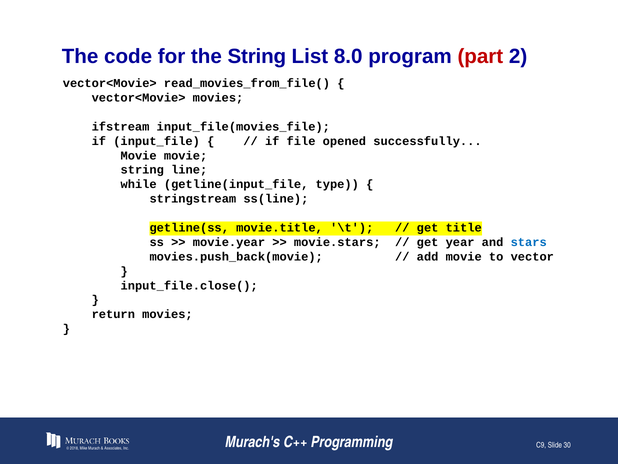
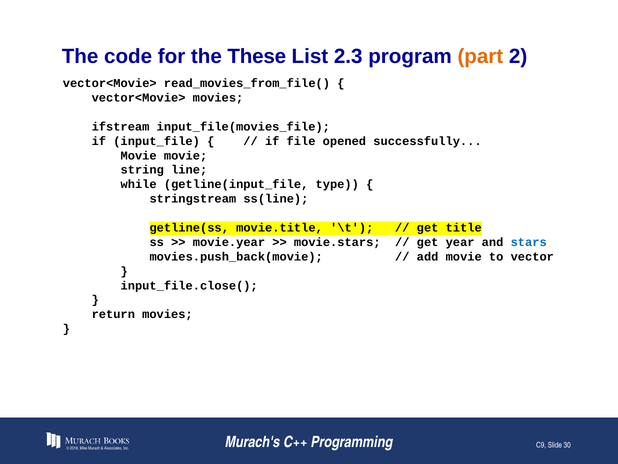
the String: String -> These
8.0: 8.0 -> 2.3
part colour: red -> orange
